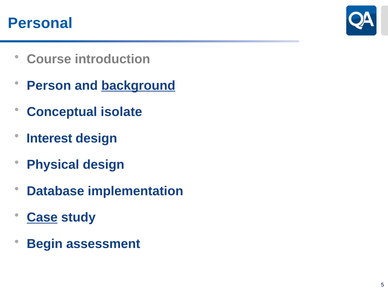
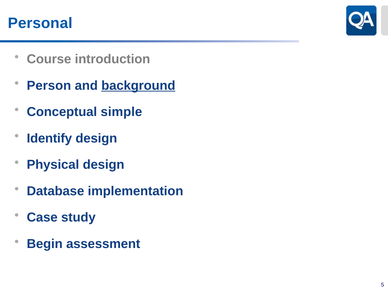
isolate: isolate -> simple
Interest: Interest -> Identify
Case underline: present -> none
